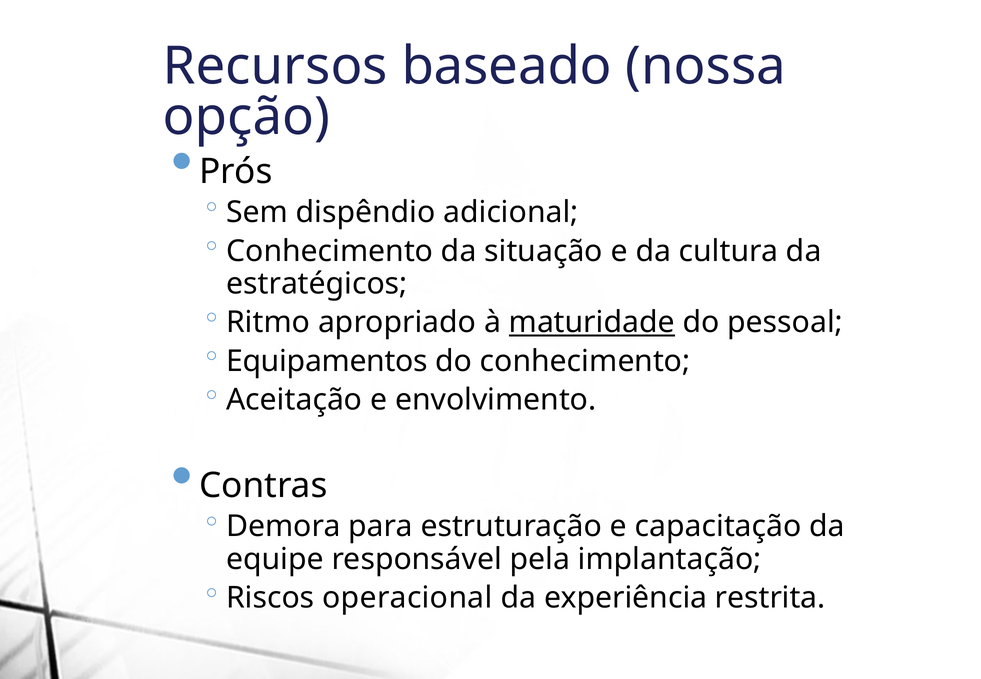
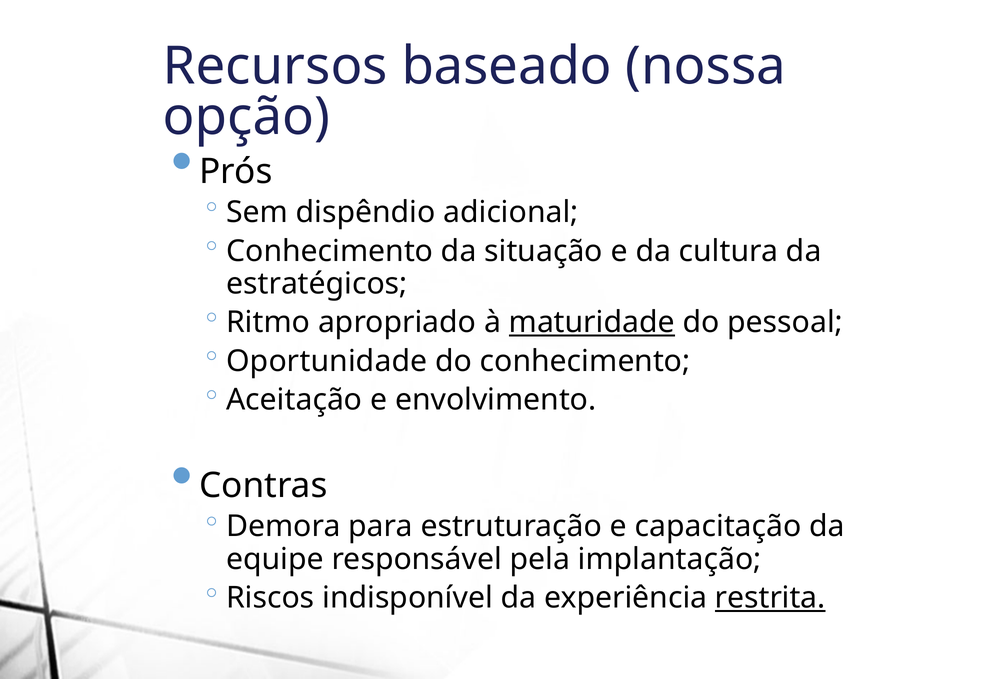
Equipamentos: Equipamentos -> Oportunidade
operacional: operacional -> indisponível
restrita underline: none -> present
